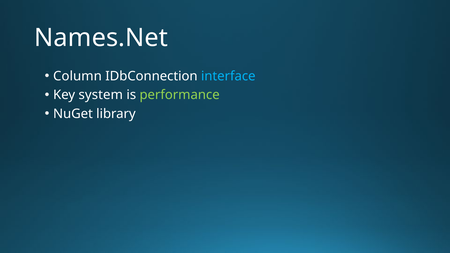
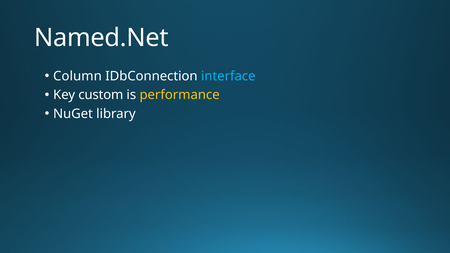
Names.Net: Names.Net -> Named.Net
system: system -> custom
performance colour: light green -> yellow
